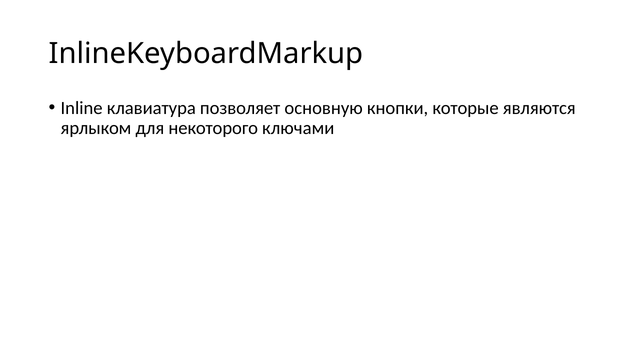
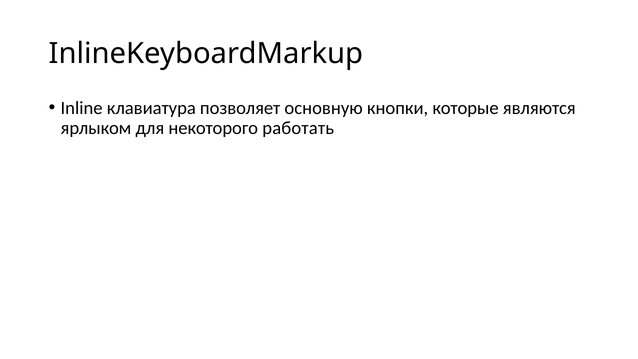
ключами: ключами -> работать
